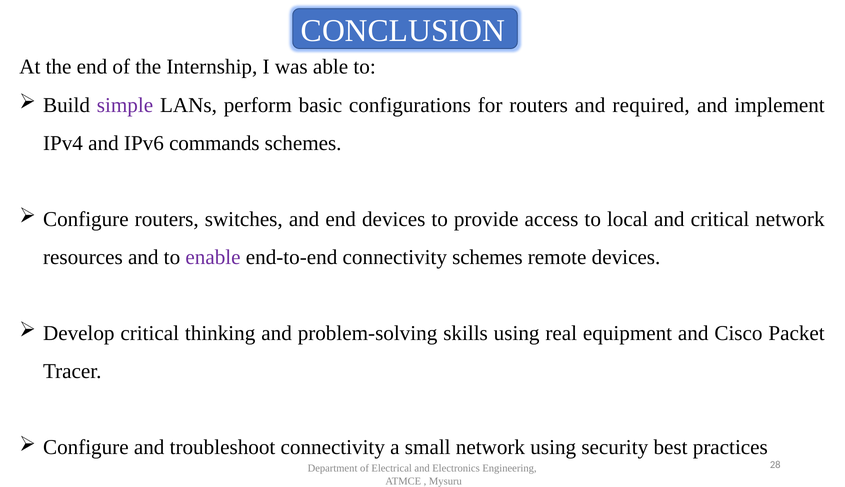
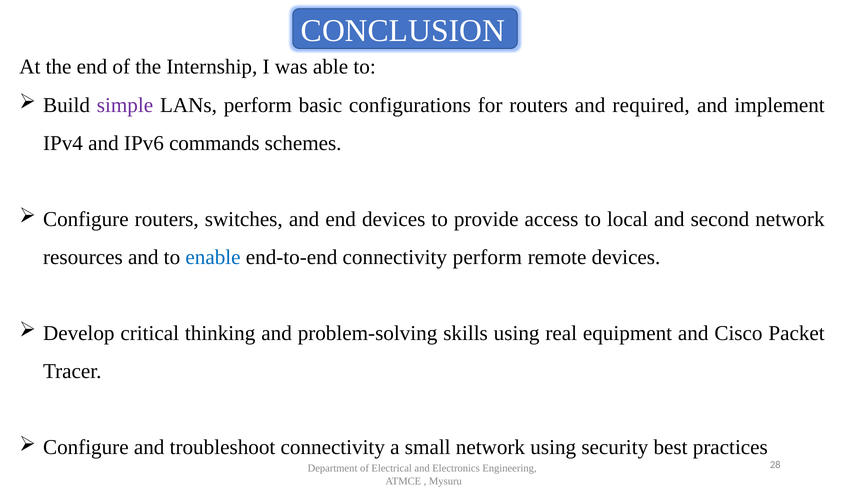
and critical: critical -> second
enable colour: purple -> blue
connectivity schemes: schemes -> perform
